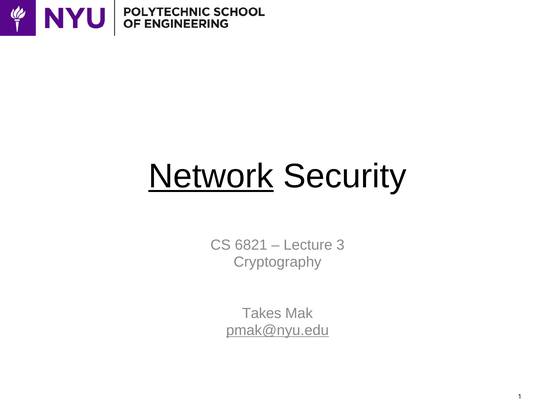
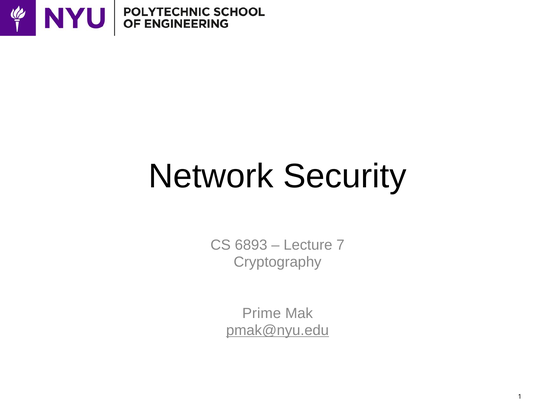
Network underline: present -> none
6821: 6821 -> 6893
3: 3 -> 7
Takes: Takes -> Prime
